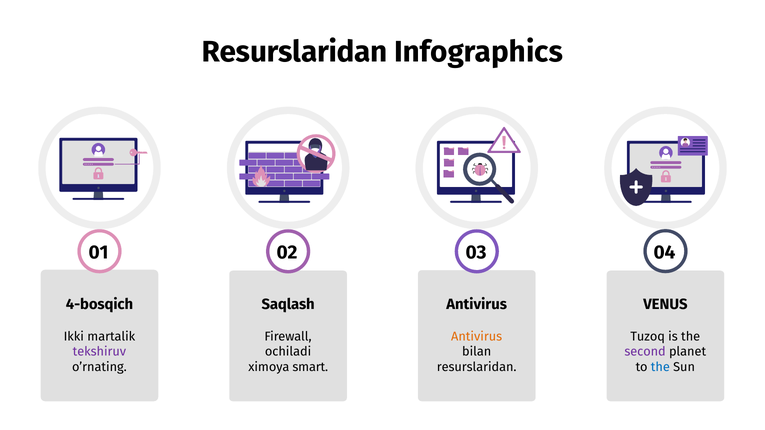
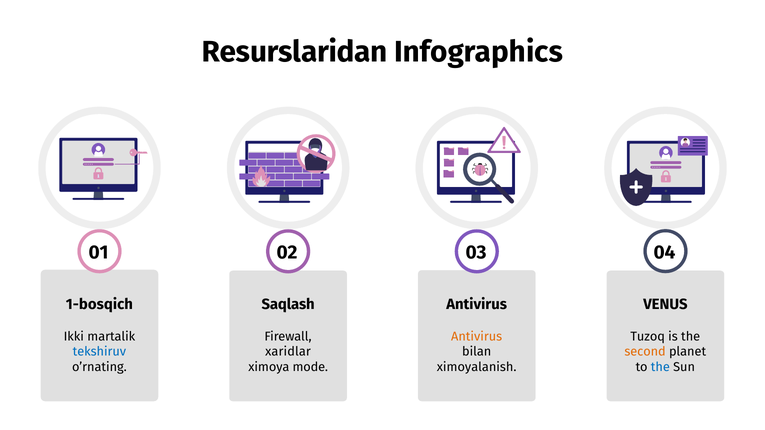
4-bosqich: 4-bosqich -> 1-bosqich
tekshiruv colour: purple -> blue
ochiladi: ochiladi -> xaridlar
second colour: purple -> orange
smart: smart -> mode
resurslaridan at (477, 367): resurslaridan -> ximoyalanish
